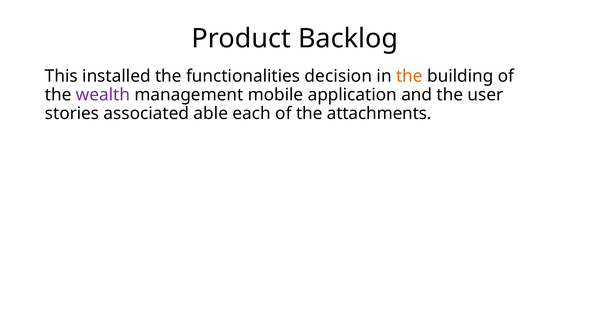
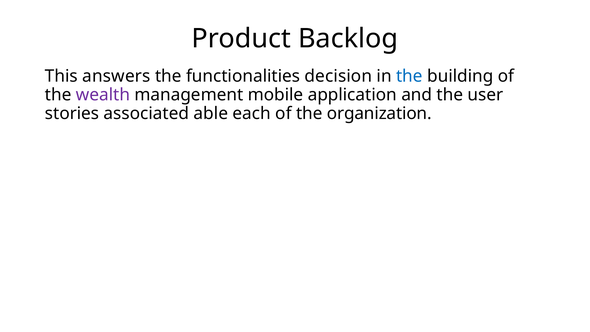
installed: installed -> answers
the at (409, 76) colour: orange -> blue
attachments: attachments -> organization
